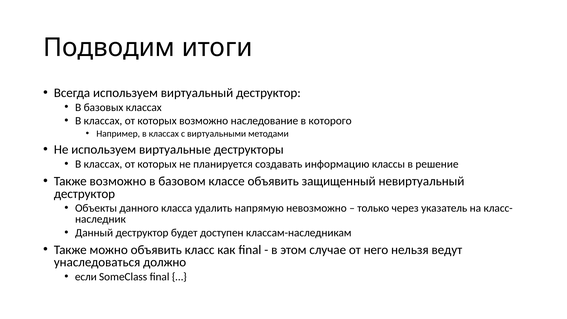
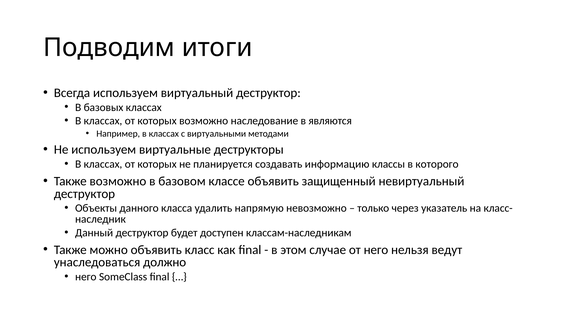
которого: которого -> являются
решение: решение -> которого
если at (86, 277): если -> него
